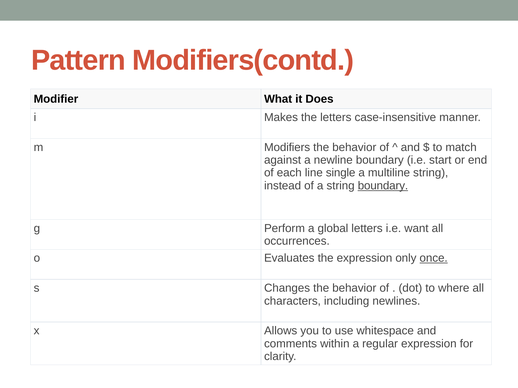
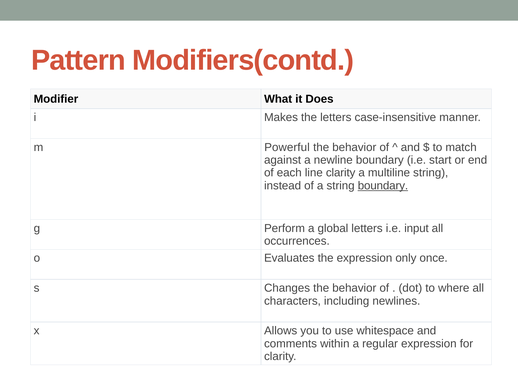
Modifiers: Modifiers -> Powerful
line single: single -> clarity
want: want -> input
once underline: present -> none
